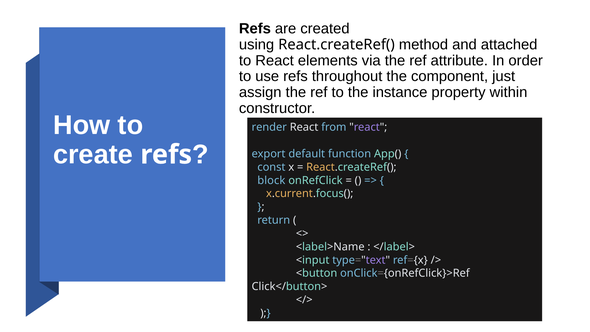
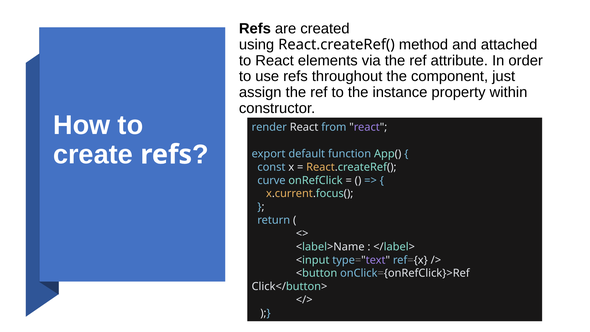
block: block -> curve
